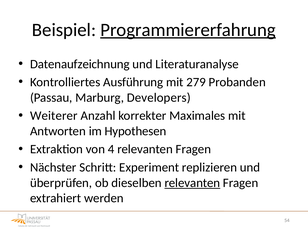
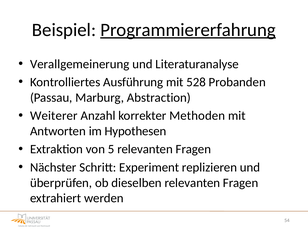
Datenaufzeichnung: Datenaufzeichnung -> Verallgemeinerung
279: 279 -> 528
Developers: Developers -> Abstraction
Maximales: Maximales -> Methoden
4: 4 -> 5
relevanten at (192, 183) underline: present -> none
